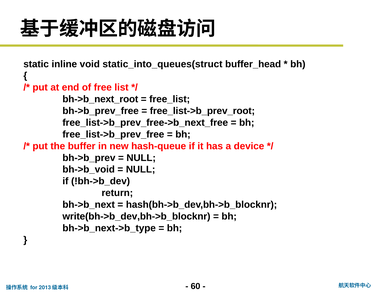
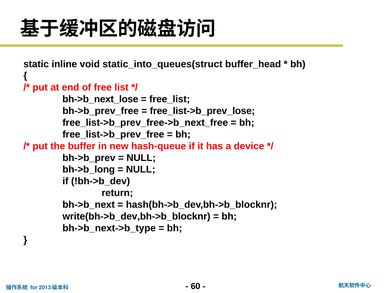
bh->b_next_root: bh->b_next_root -> bh->b_next_lose
free_list->b_prev_root: free_list->b_prev_root -> free_list->b_prev_lose
bh->b_void: bh->b_void -> bh->b_long
